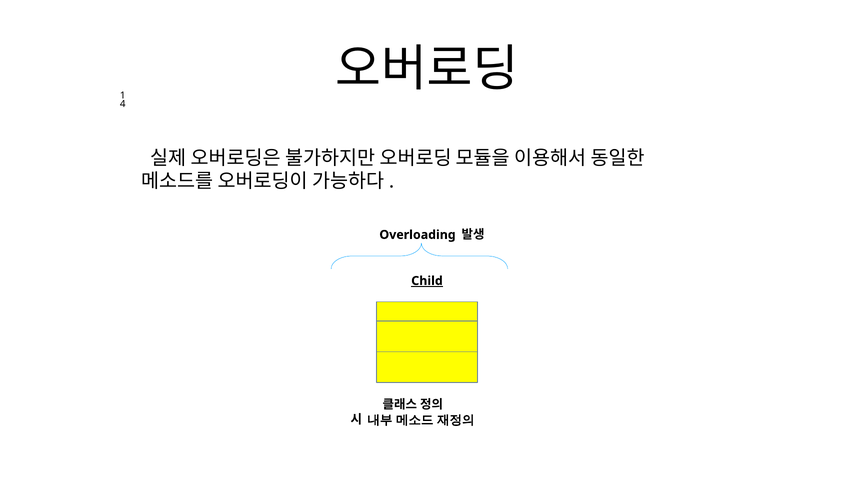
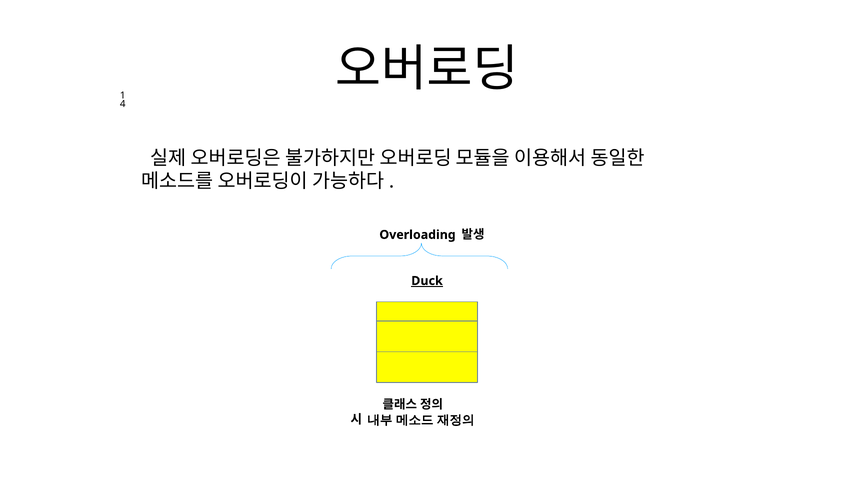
Child: Child -> Duck
